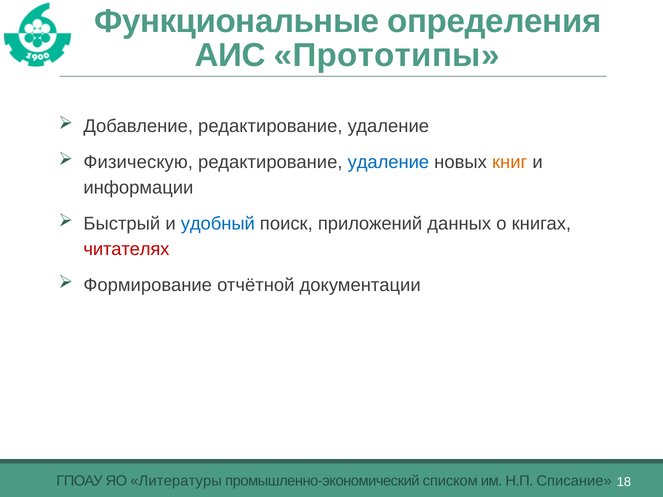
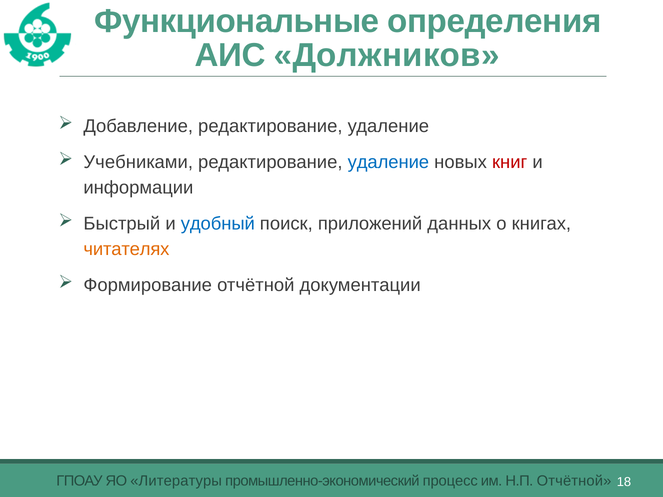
Прототипы: Прототипы -> Должников
Физическую: Физическую -> Учебниками
книг colour: orange -> red
читателях colour: red -> orange
списком: списком -> процесс
Н.П Списание: Списание -> Отчётной
